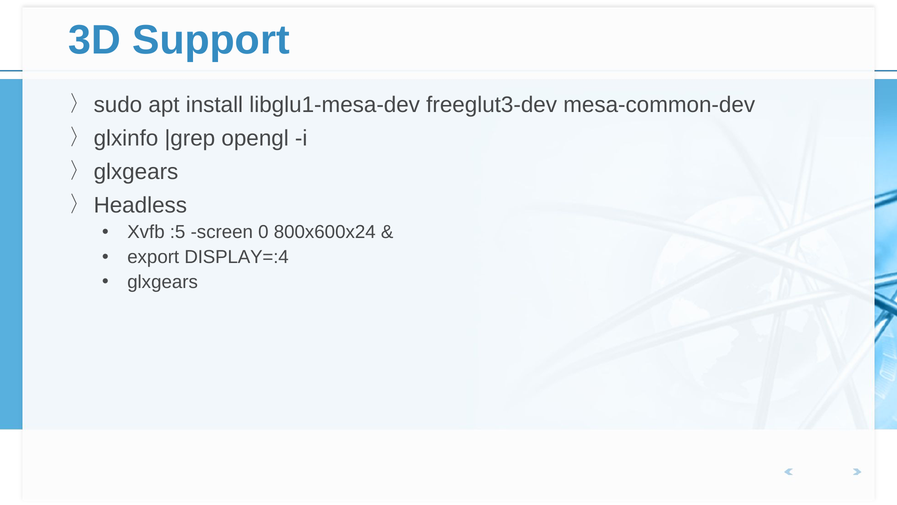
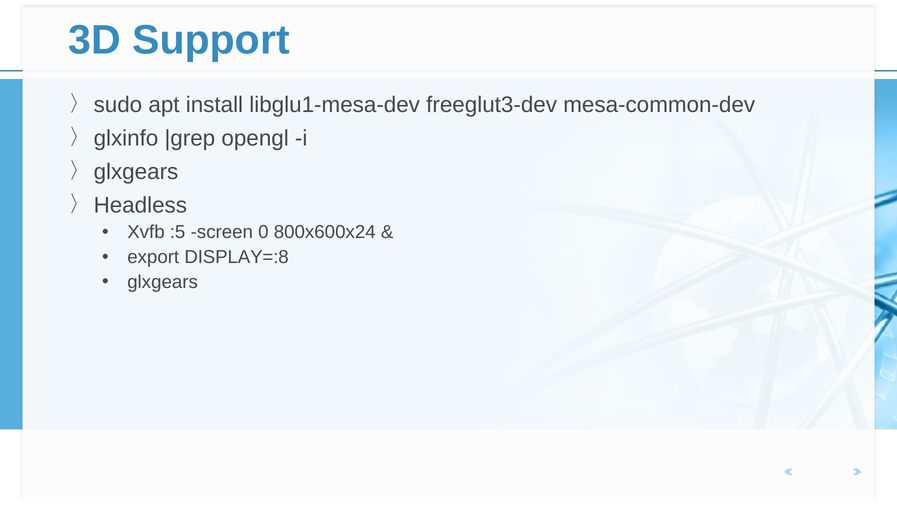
DISPLAY=:4: DISPLAY=:4 -> DISPLAY=:8
